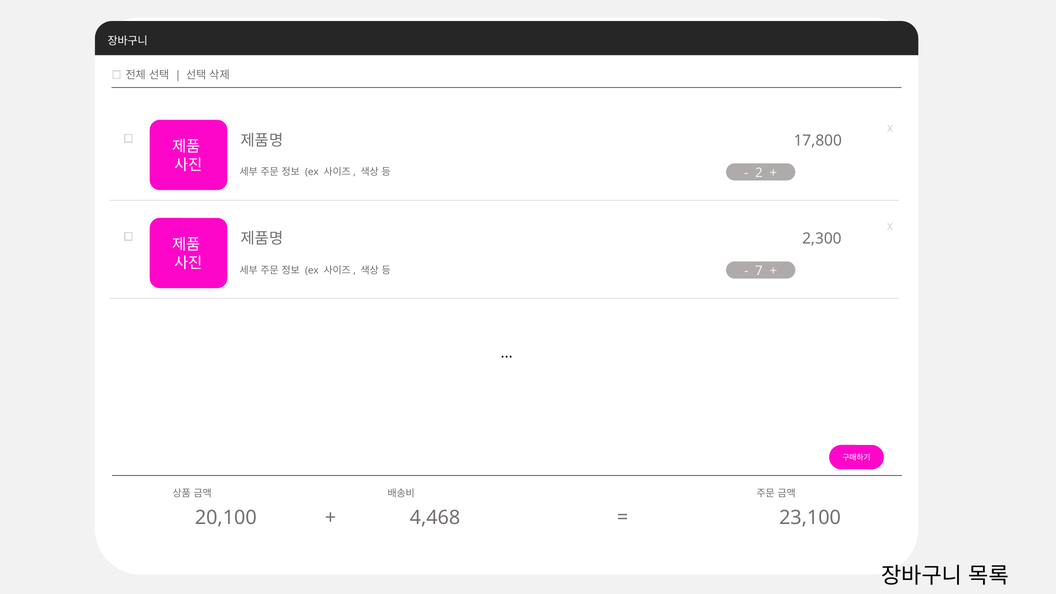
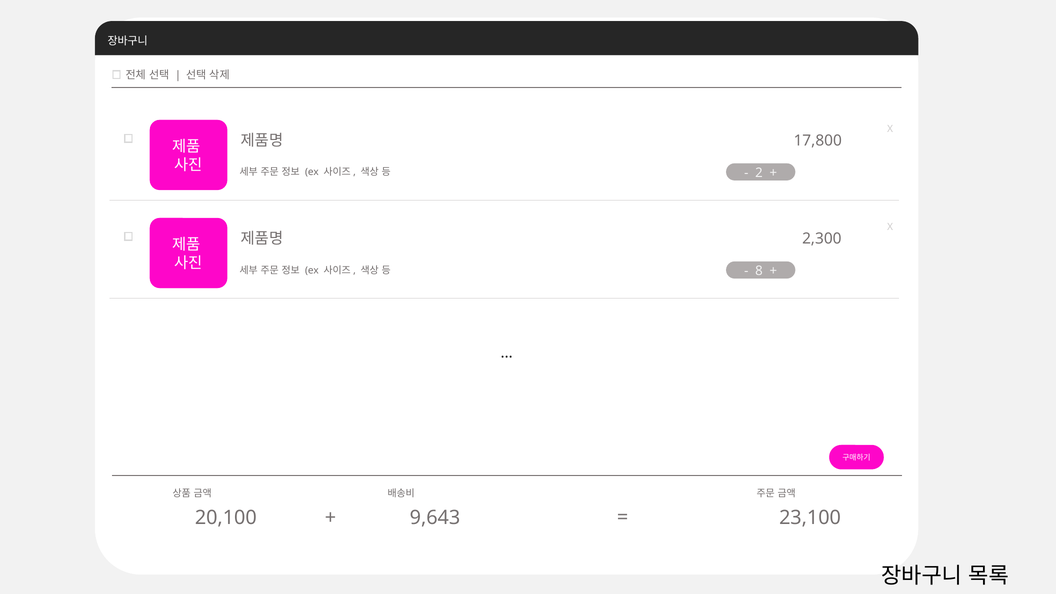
7: 7 -> 8
4,468: 4,468 -> 9,643
